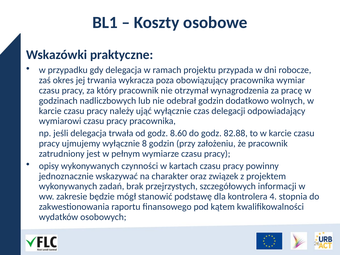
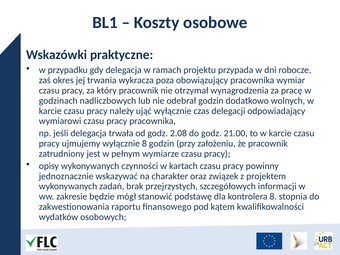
8.60: 8.60 -> 2.08
82.88: 82.88 -> 21.00
kontrolera 4: 4 -> 8
